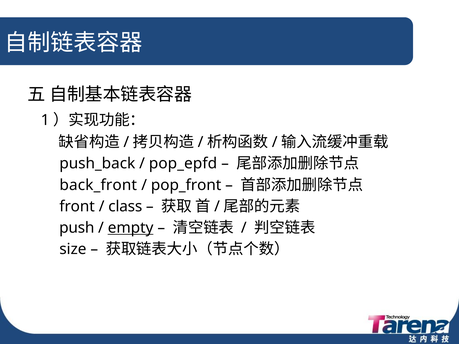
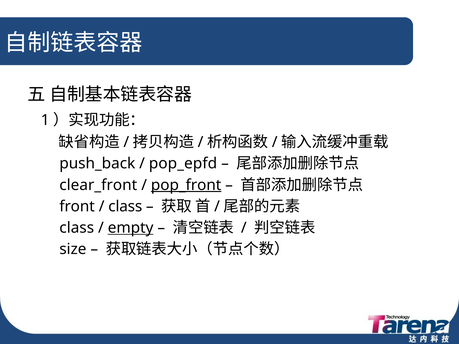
back_front: back_front -> clear_front
pop_front underline: none -> present
push at (77, 228): push -> class
